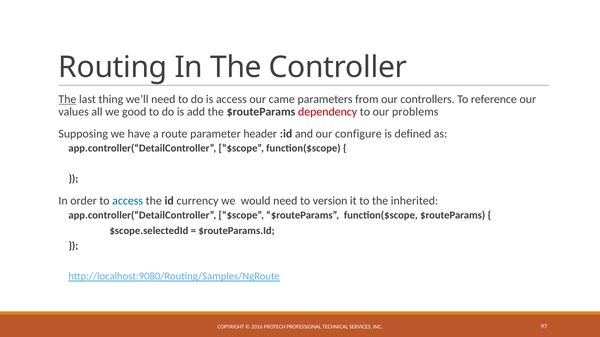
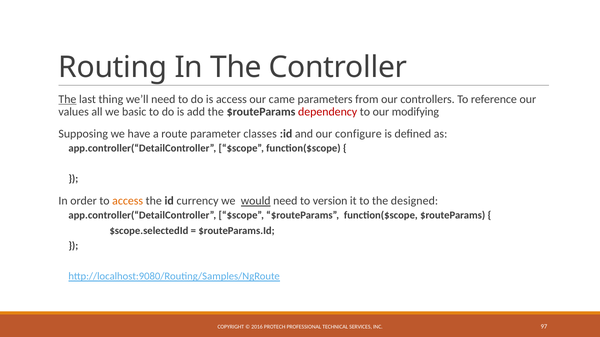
good: good -> basic
problems: problems -> modifying
header: header -> classes
access at (128, 201) colour: blue -> orange
would underline: none -> present
inherited: inherited -> designed
